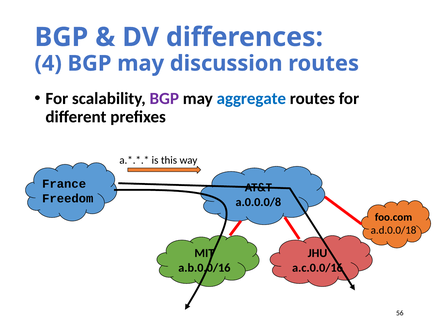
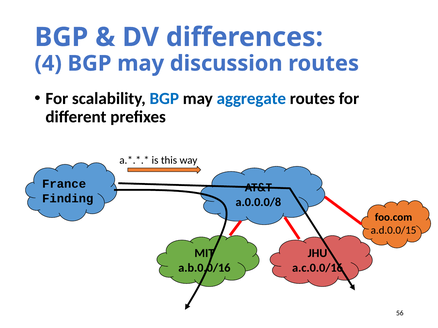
BGP at (164, 99) colour: purple -> blue
Freedom: Freedom -> Finding
a.d.0.0/18: a.d.0.0/18 -> a.d.0.0/15
